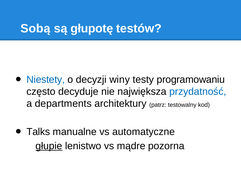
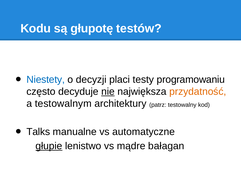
Sobą: Sobą -> Kodu
winy: winy -> placi
nie underline: none -> present
przydatność colour: blue -> orange
departments: departments -> testowalnym
pozorna: pozorna -> bałagan
